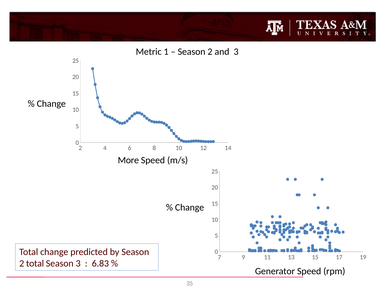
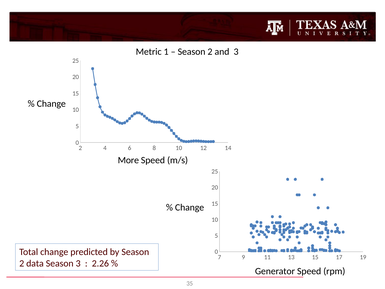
2 total: total -> data
6.83: 6.83 -> 2.26
